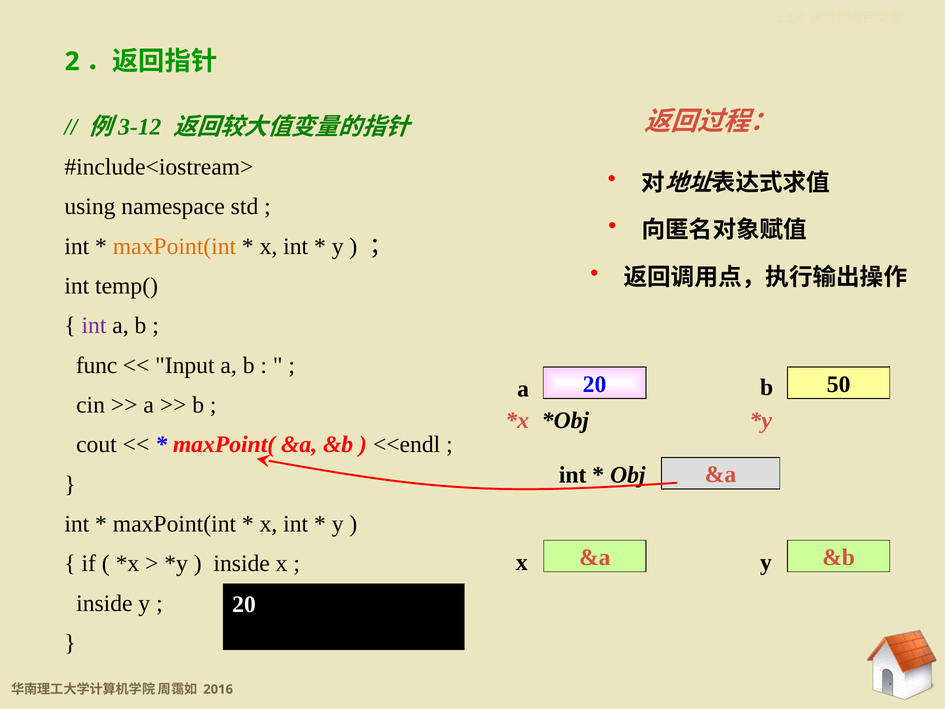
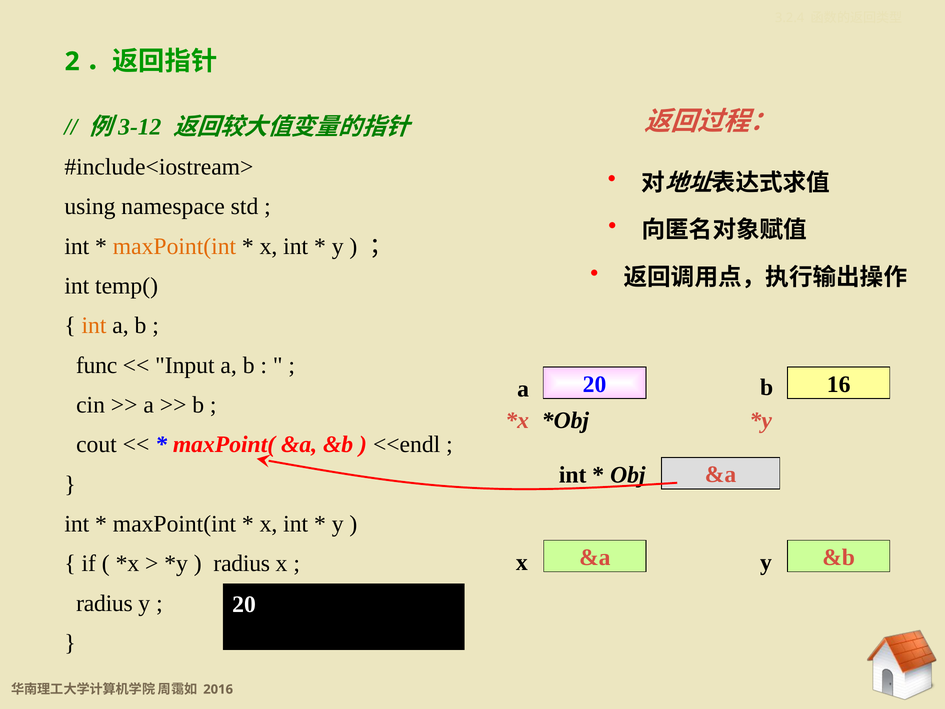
int at (94, 325) colour: purple -> orange
50: 50 -> 16
inside at (242, 563): inside -> radius
inside at (104, 603): inside -> radius
